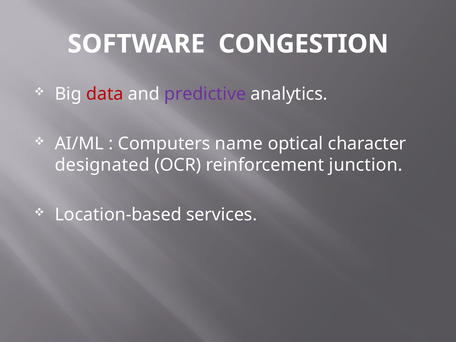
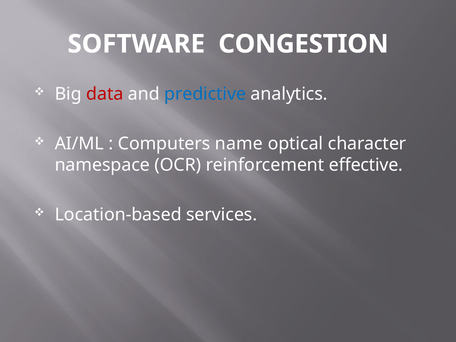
predictive colour: purple -> blue
designated: designated -> namespace
junction: junction -> effective
